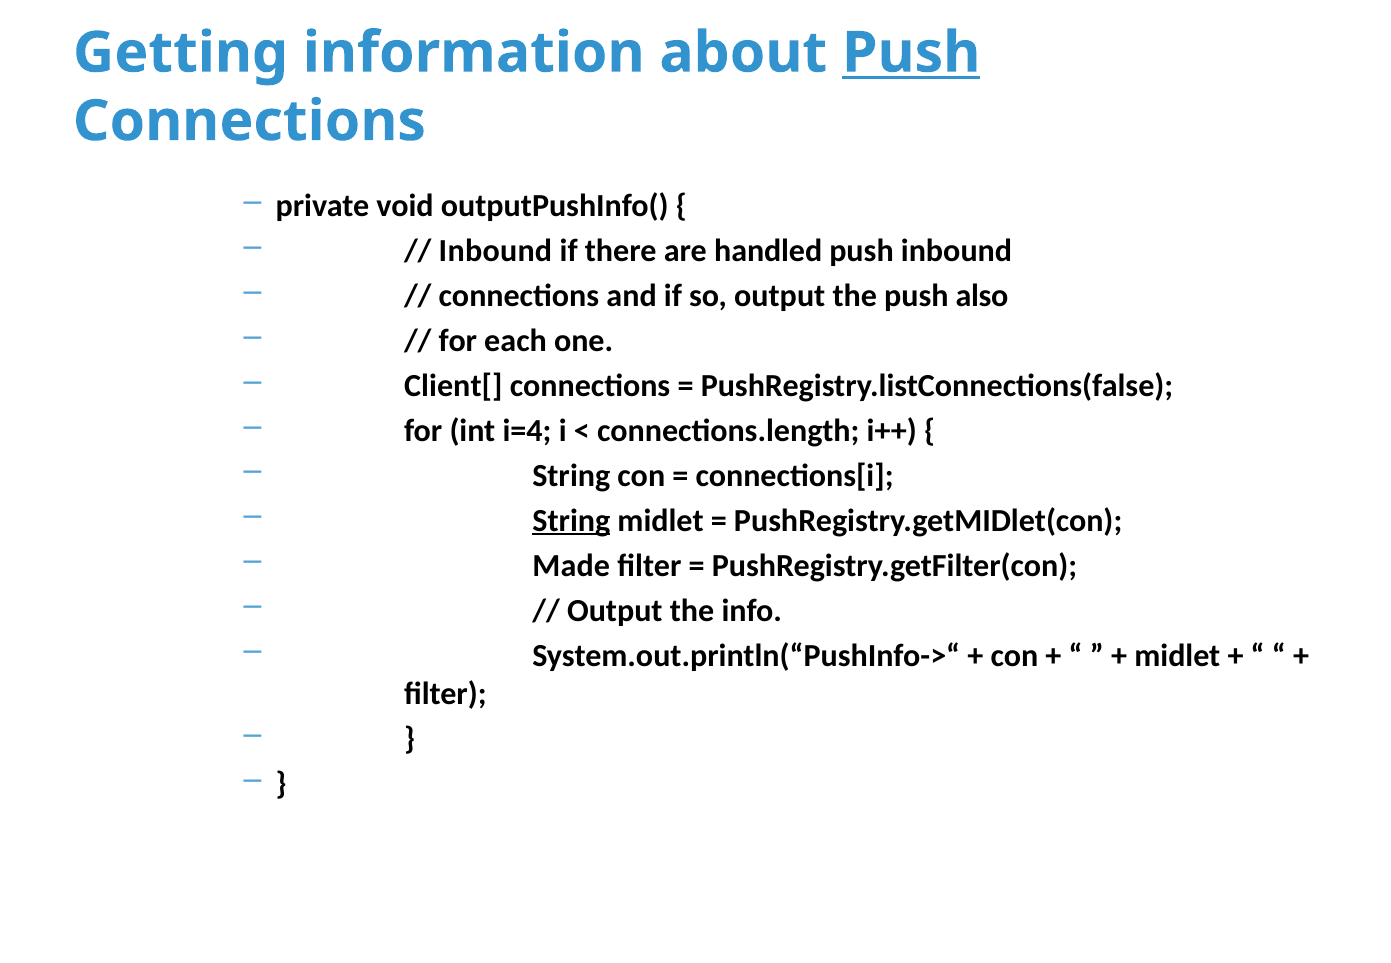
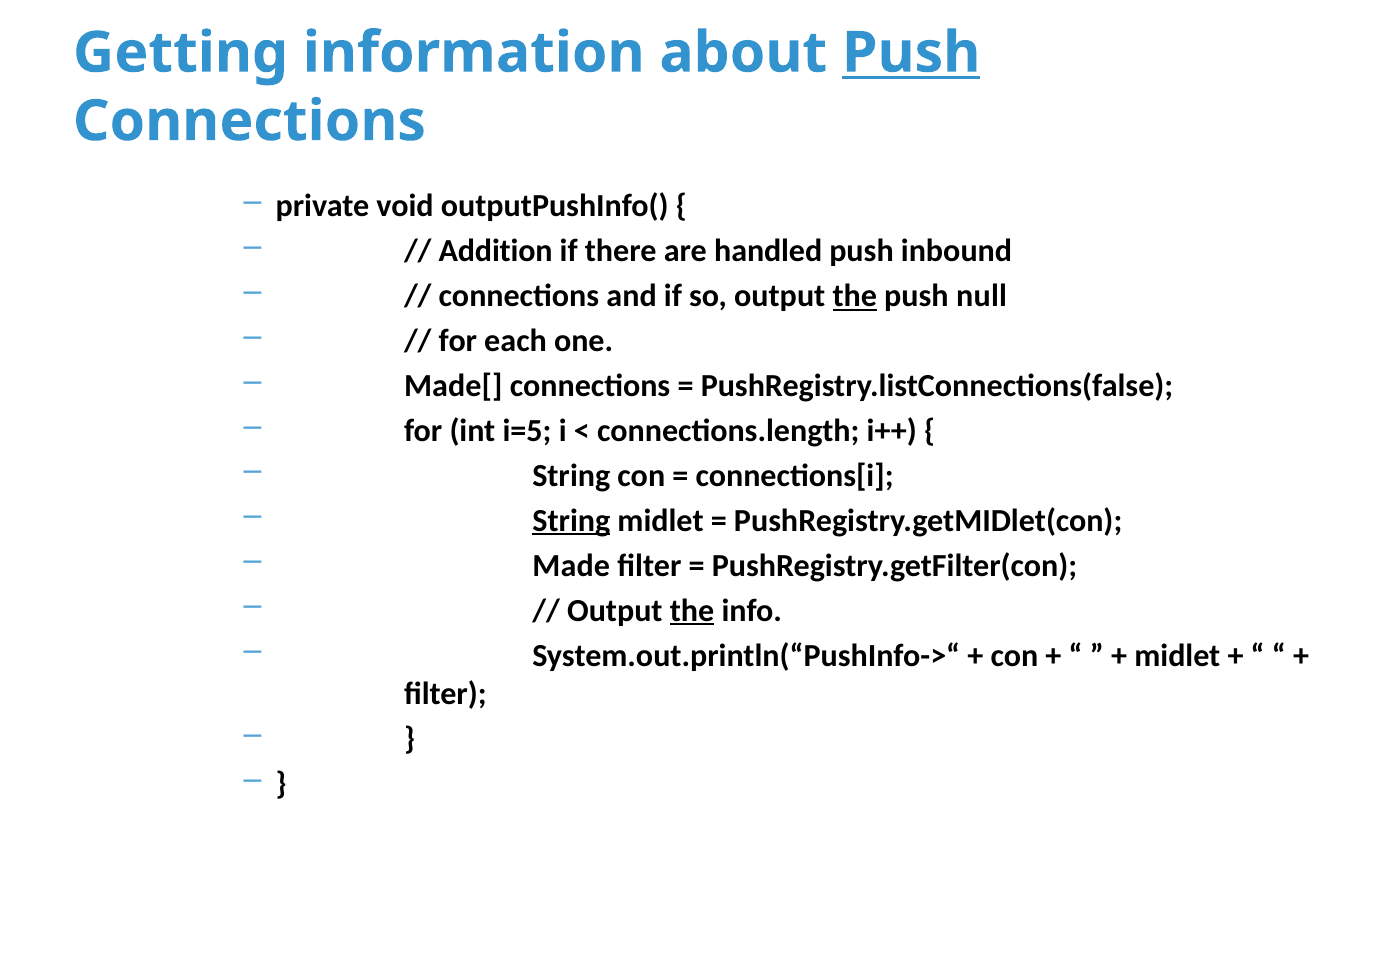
Inbound at (495, 251): Inbound -> Addition
the at (855, 296) underline: none -> present
also: also -> null
Client[: Client[ -> Made[
i=4: i=4 -> i=5
the at (692, 610) underline: none -> present
